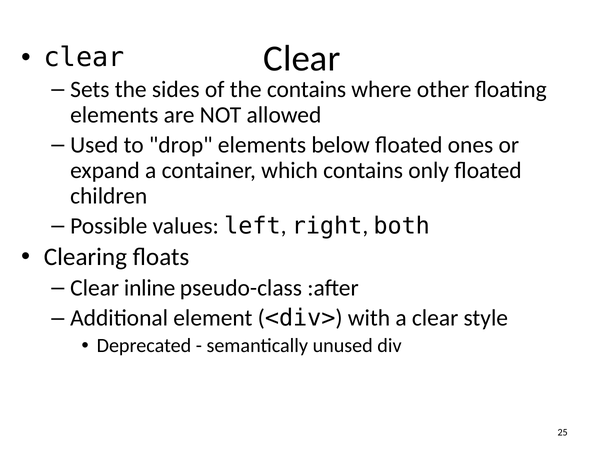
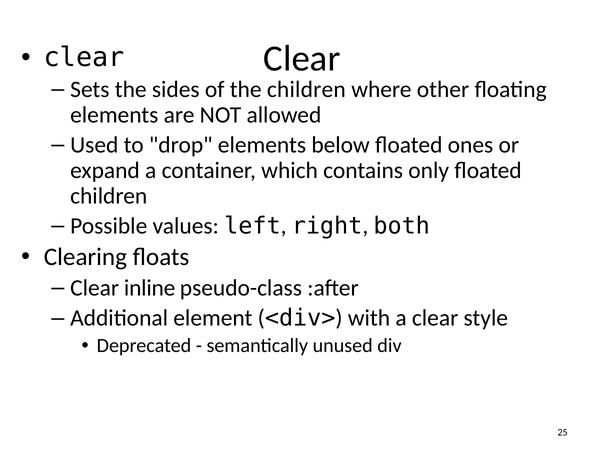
the contains: contains -> children
